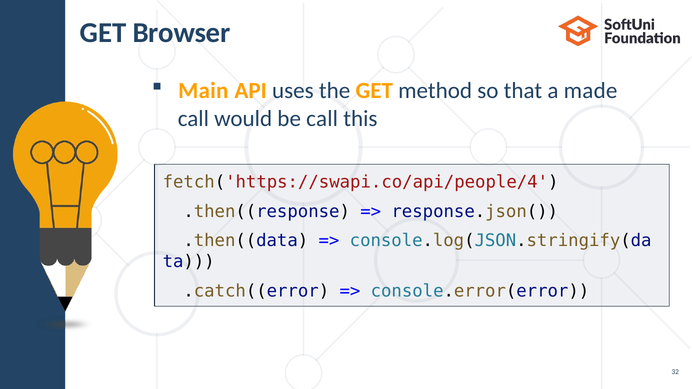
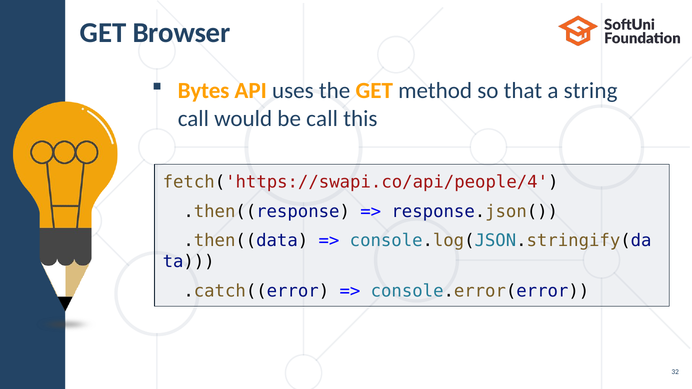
Main: Main -> Bytes
made: made -> string
